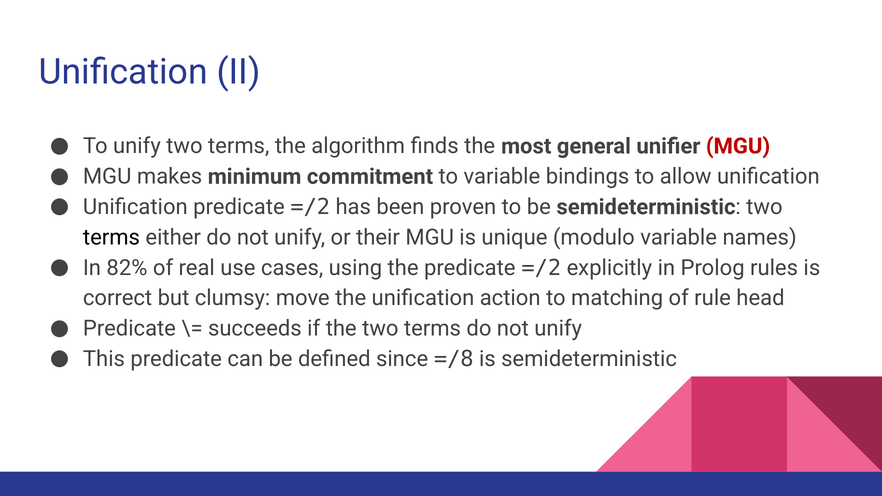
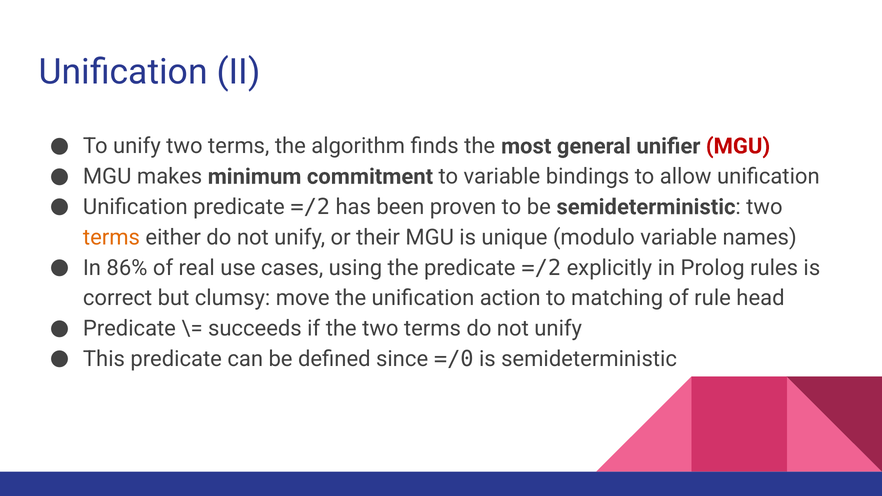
terms at (111, 237) colour: black -> orange
82%: 82% -> 86%
=/8: =/8 -> =/0
